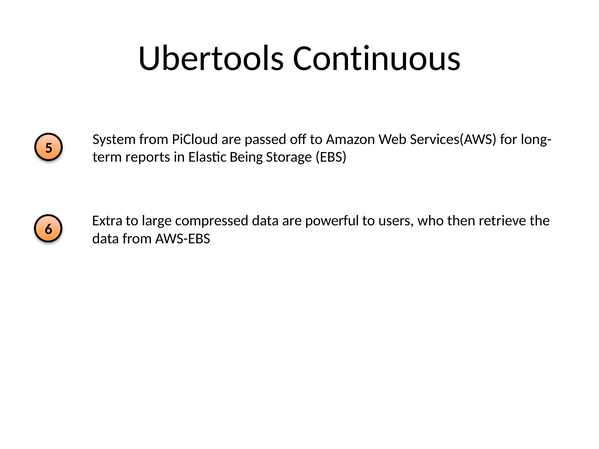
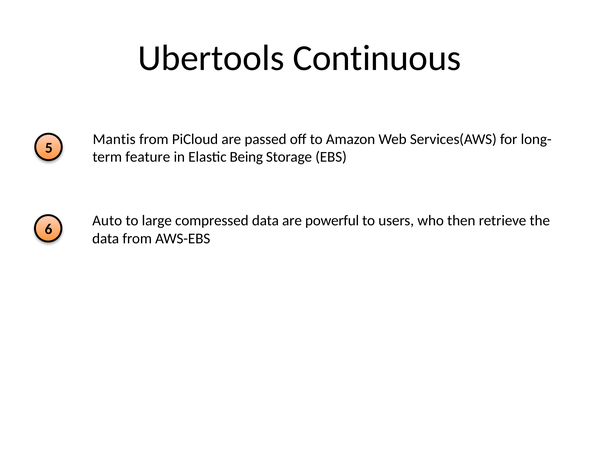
System: System -> Mantis
reports: reports -> feature
Extra: Extra -> Auto
